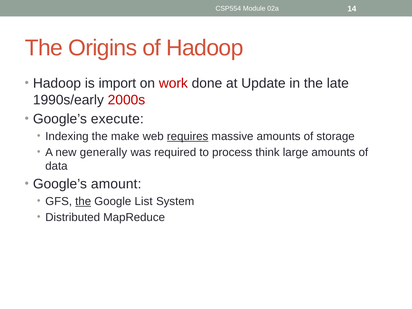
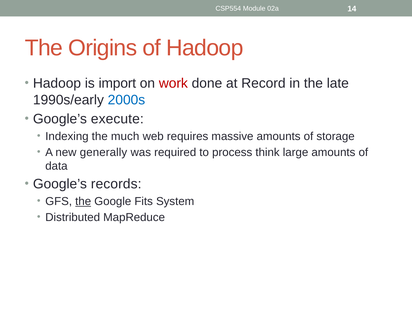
Update: Update -> Record
2000s colour: red -> blue
make: make -> much
requires underline: present -> none
amount: amount -> records
List: List -> Fits
